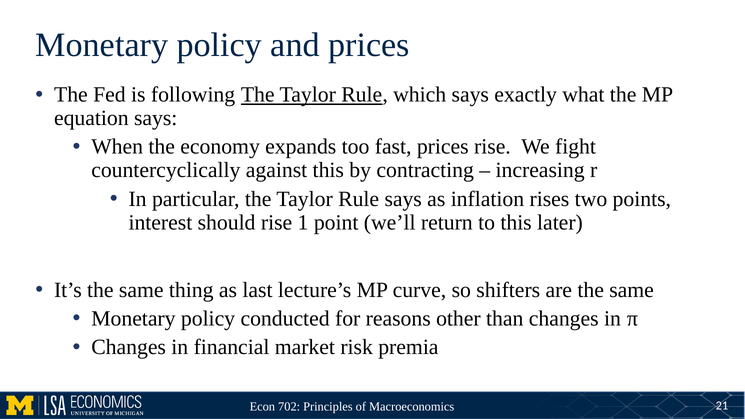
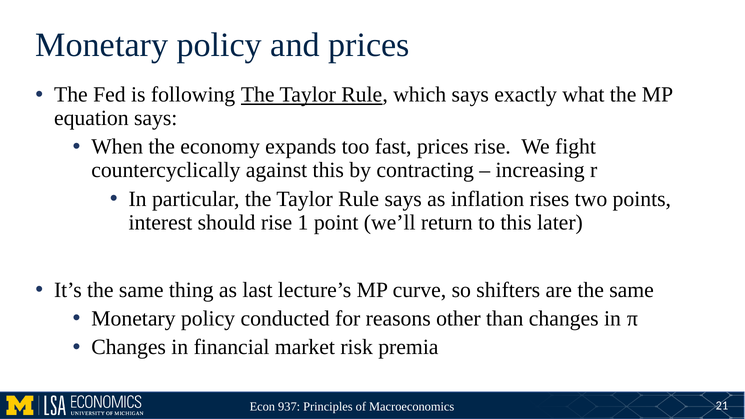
702: 702 -> 937
